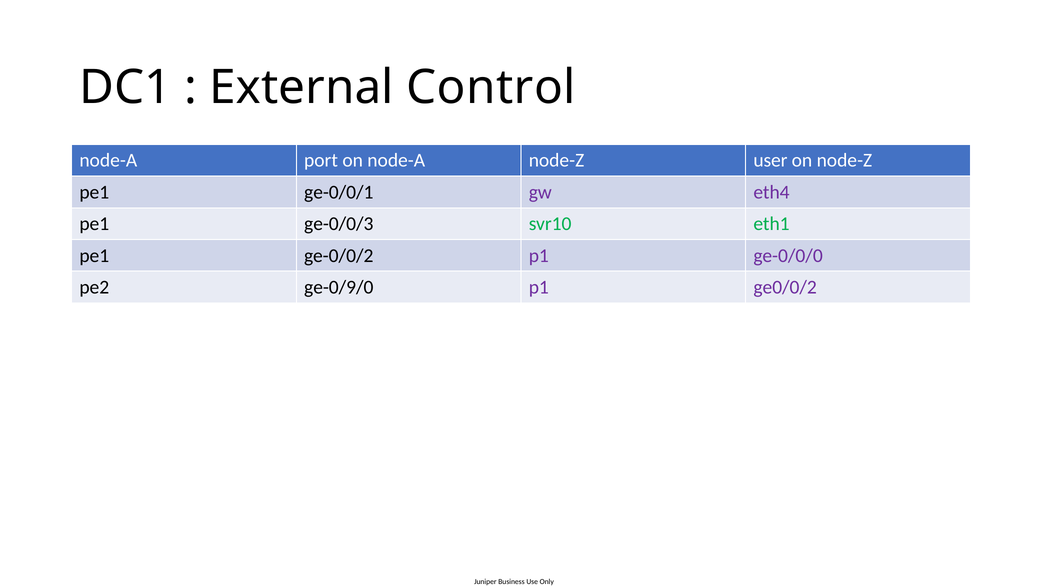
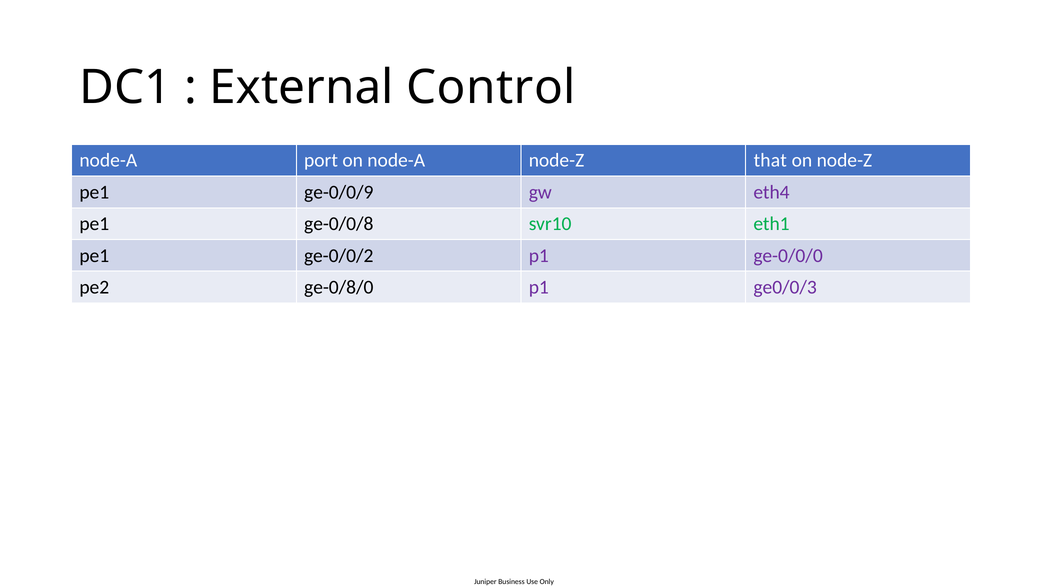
user: user -> that
ge-0/0/1: ge-0/0/1 -> ge-0/0/9
ge-0/0/3: ge-0/0/3 -> ge-0/0/8
ge-0/9/0: ge-0/9/0 -> ge-0/8/0
ge0/0/2: ge0/0/2 -> ge0/0/3
